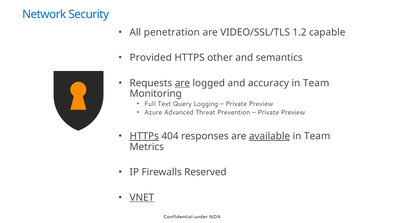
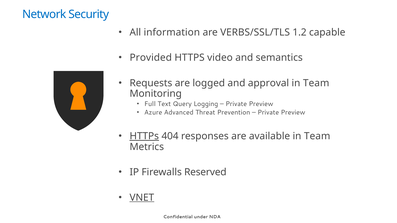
penetration: penetration -> information
VIDEO/SSL/TLS: VIDEO/SSL/TLS -> VERBS/SSL/TLS
other: other -> video
are at (182, 83) underline: present -> none
accuracy: accuracy -> approval
available underline: present -> none
